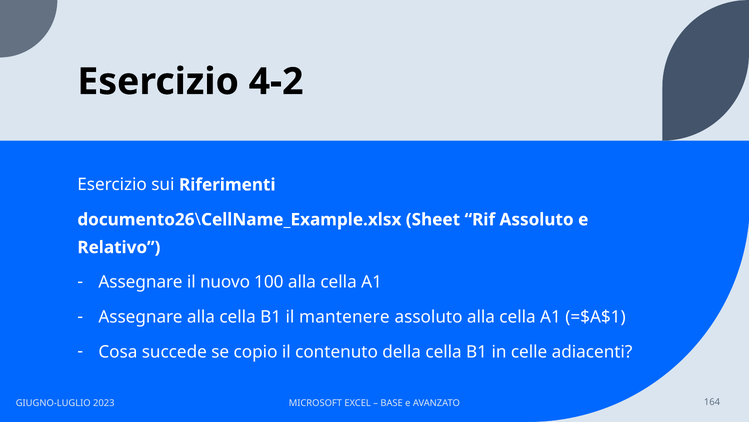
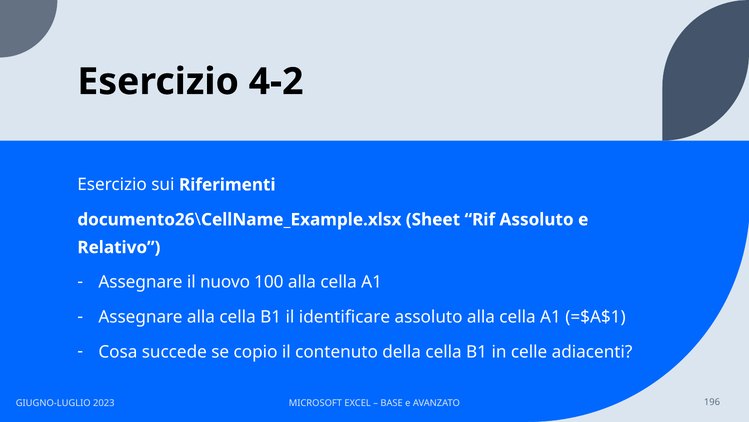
mantenere: mantenere -> identificare
164: 164 -> 196
